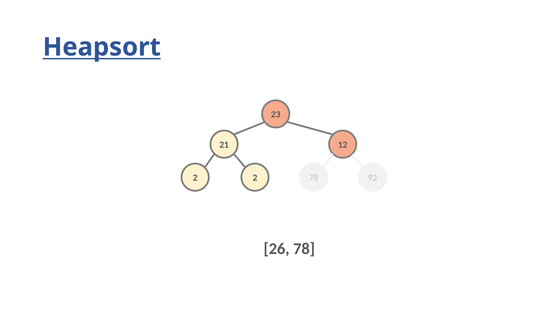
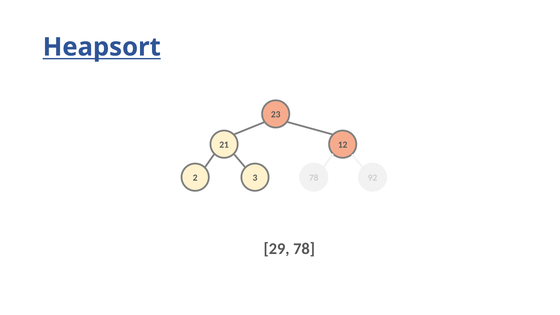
2 2: 2 -> 3
26: 26 -> 29
